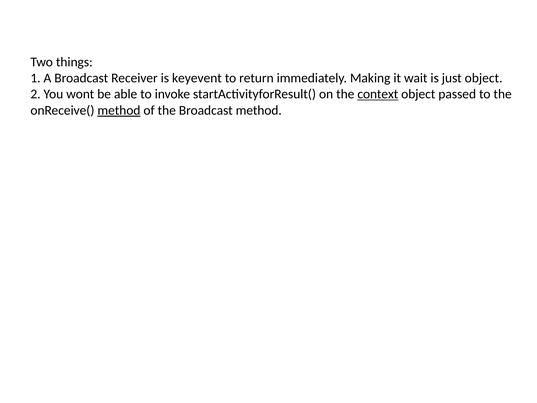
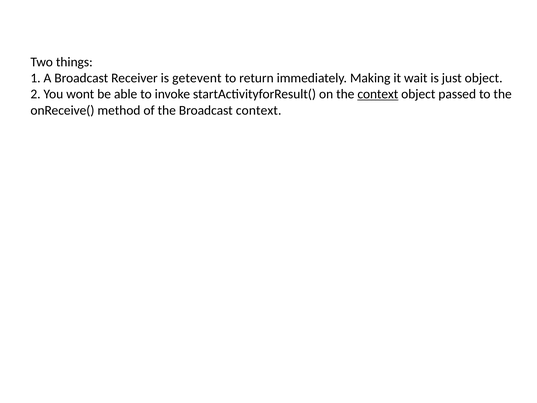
keyevent: keyevent -> getevent
method at (119, 110) underline: present -> none
Broadcast method: method -> context
